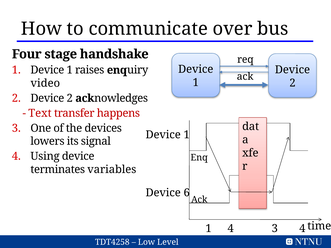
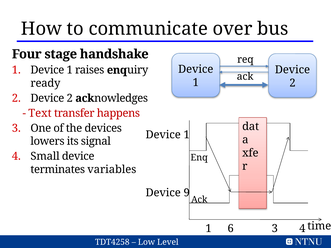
video: video -> ready
Using: Using -> Small
6: 6 -> 9
1 4: 4 -> 6
